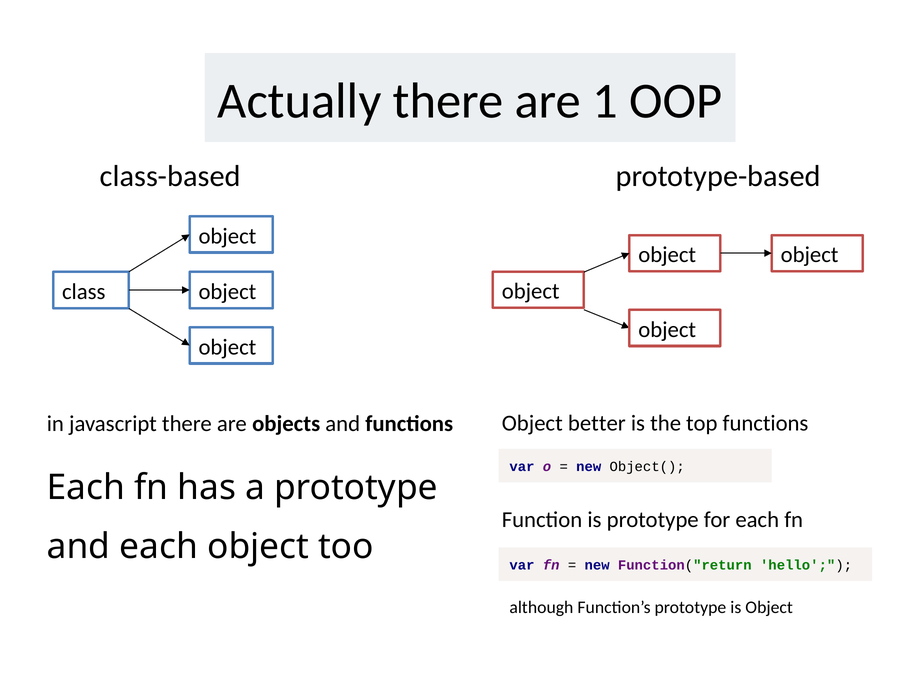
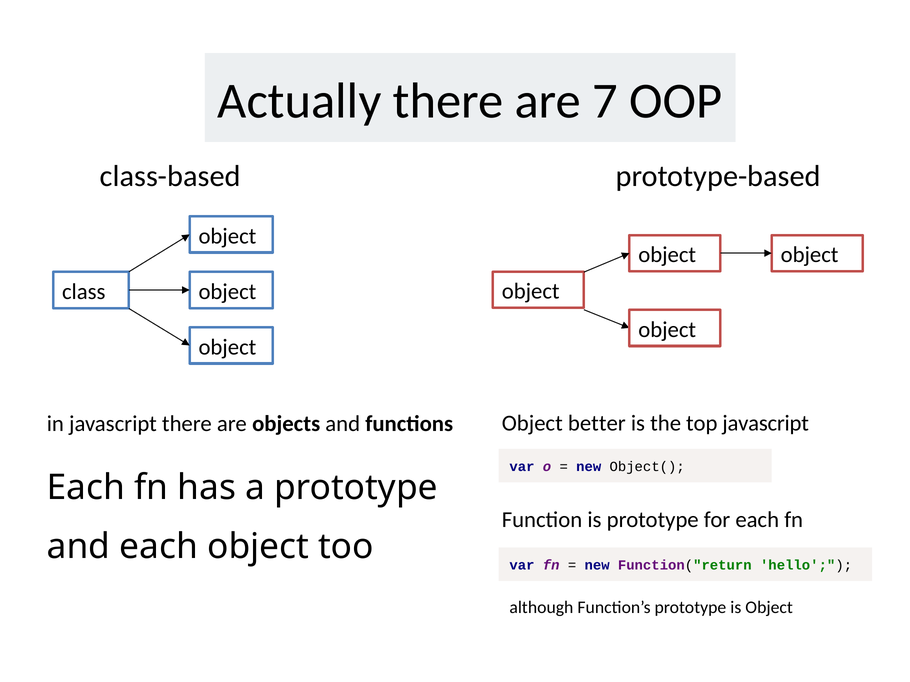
1: 1 -> 7
top functions: functions -> javascript
